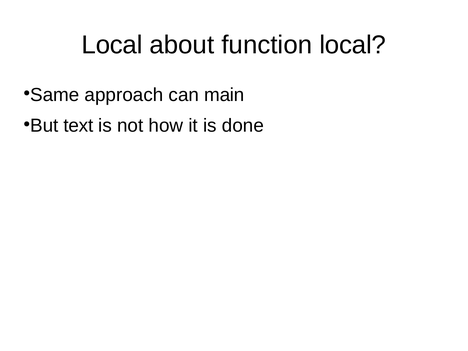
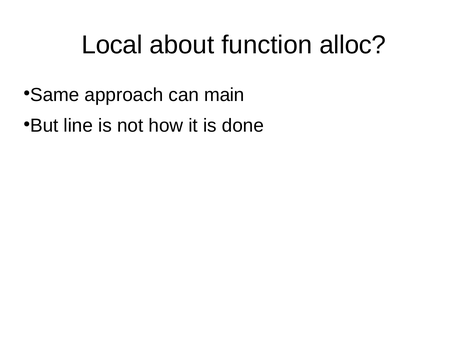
function local: local -> alloc
text: text -> line
